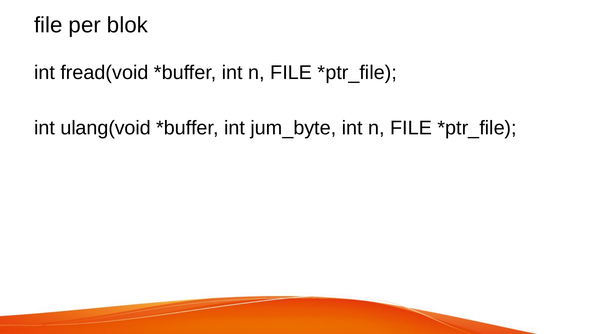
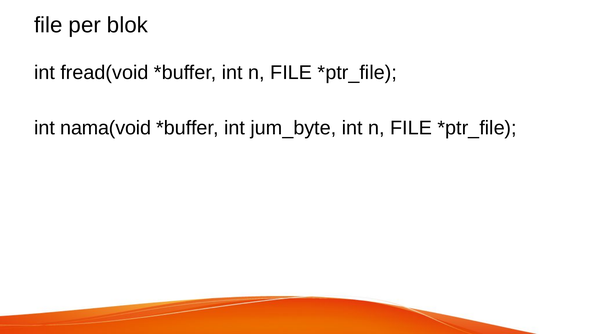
ulang(void: ulang(void -> nama(void
